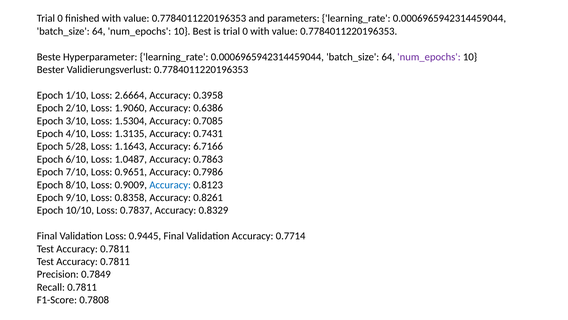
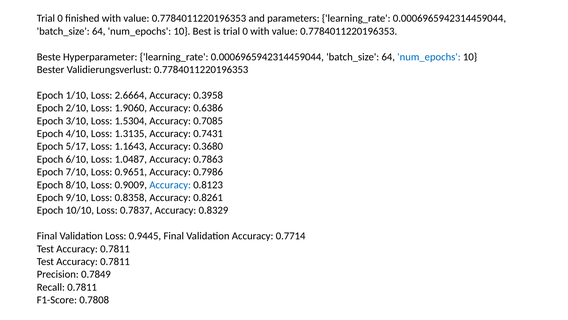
num_epochs at (429, 57) colour: purple -> blue
5/28: 5/28 -> 5/17
6.7166: 6.7166 -> 0.3680
